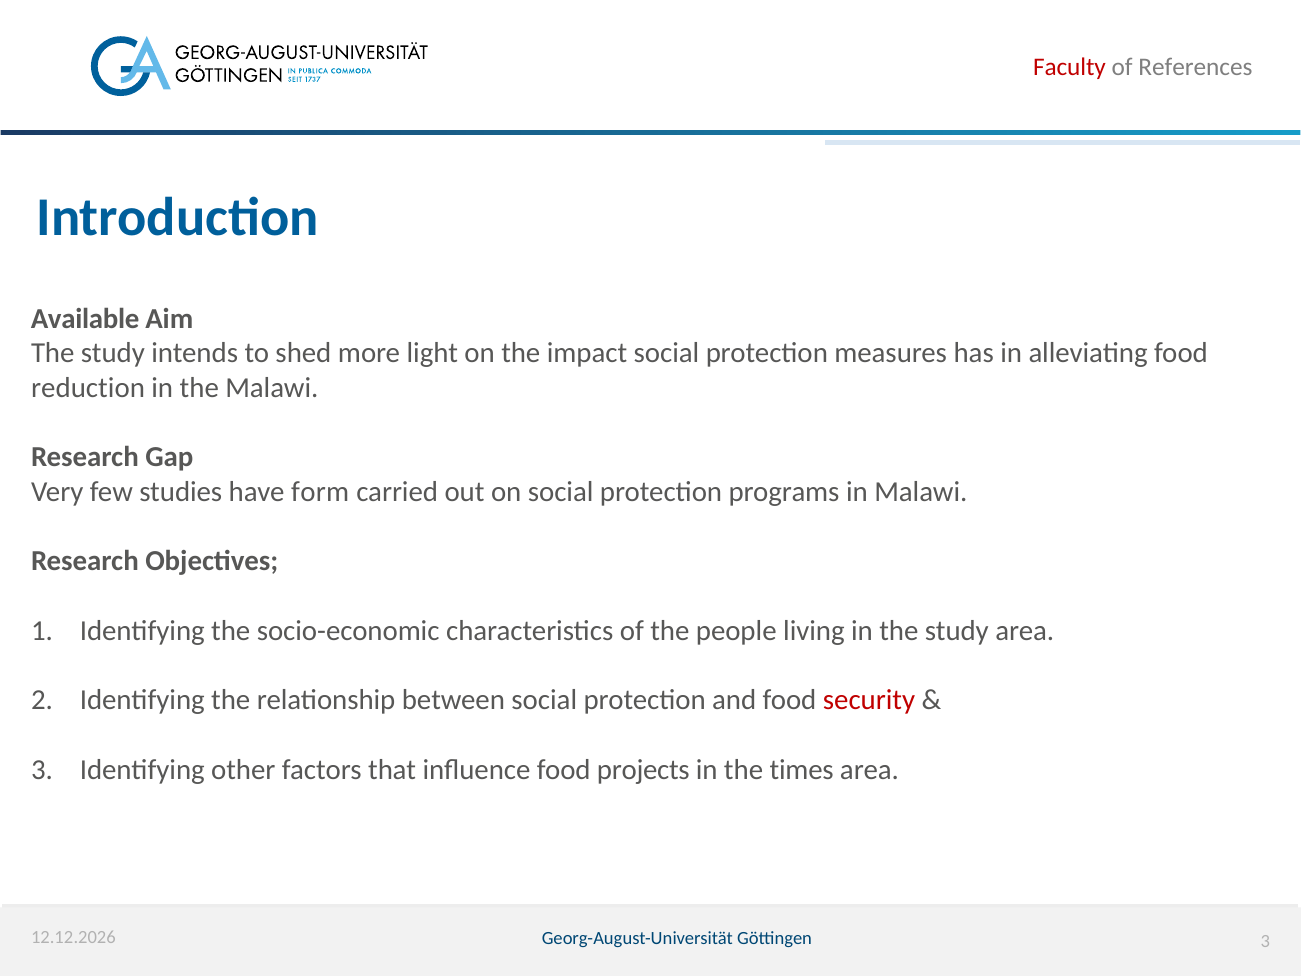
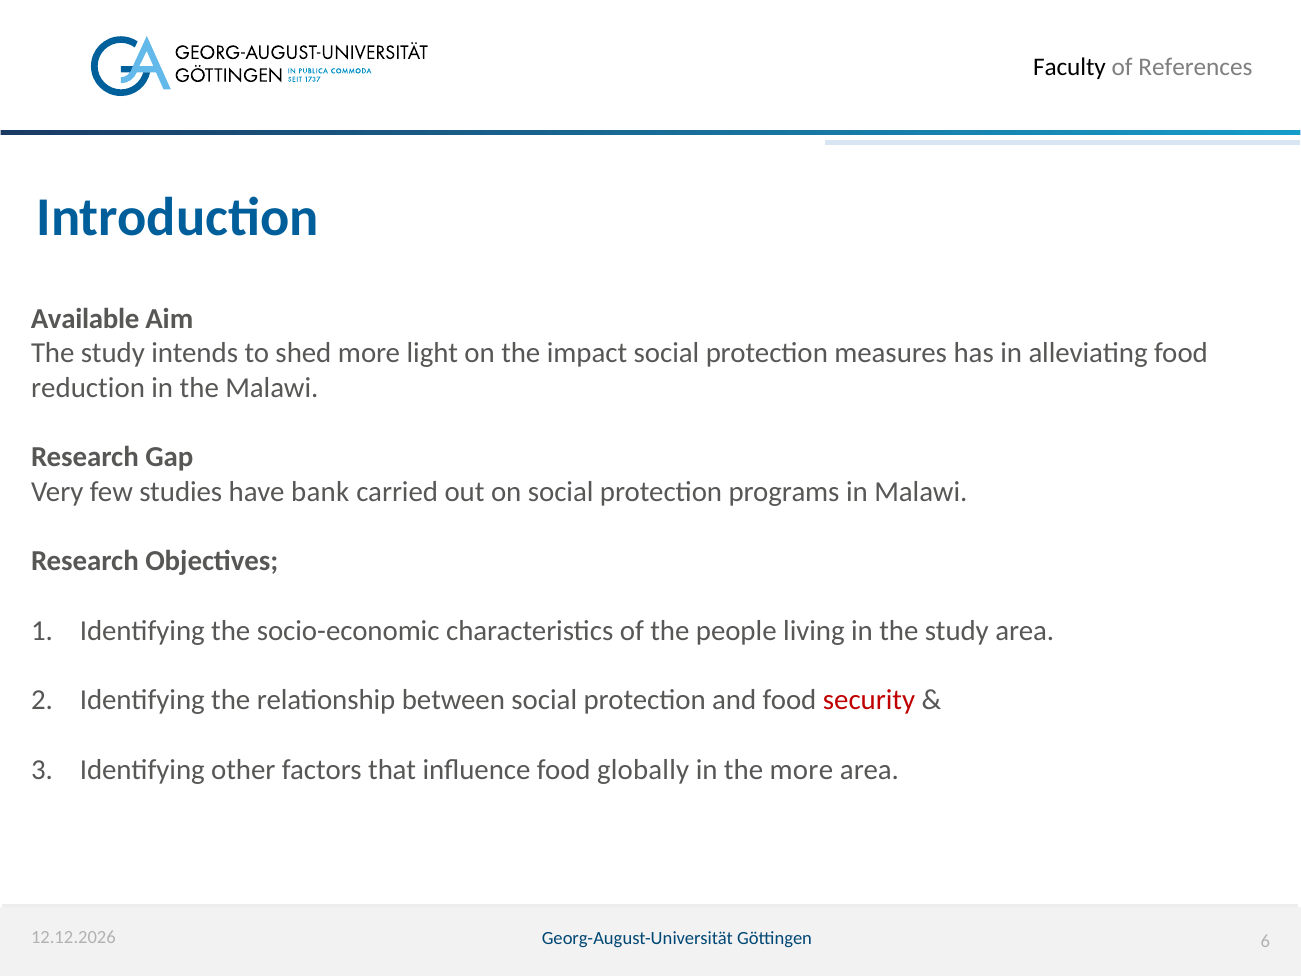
Faculty colour: red -> black
form: form -> bank
projects: projects -> globally
the times: times -> more
3 at (1265, 941): 3 -> 6
